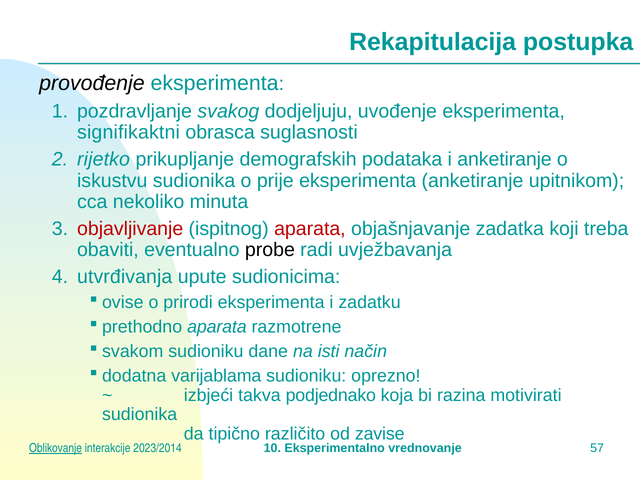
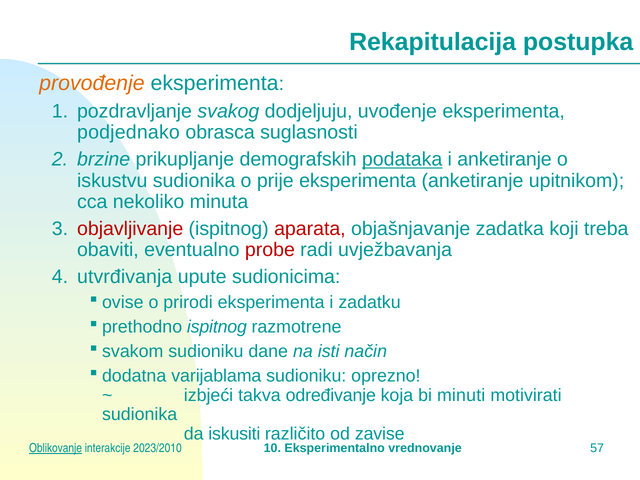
provođenje colour: black -> orange
signifikaktni: signifikaktni -> podjednako
rijetko: rijetko -> brzine
podataka underline: none -> present
probe colour: black -> red
aparata at (217, 327): aparata -> ispitnog
podjednako: podjednako -> određivanje
razina: razina -> minuti
tipično: tipično -> iskusiti
2023/2014: 2023/2014 -> 2023/2010
